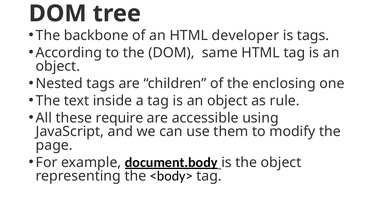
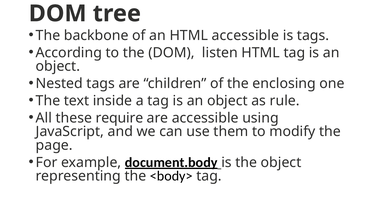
HTML developer: developer -> accessible
same: same -> listen
